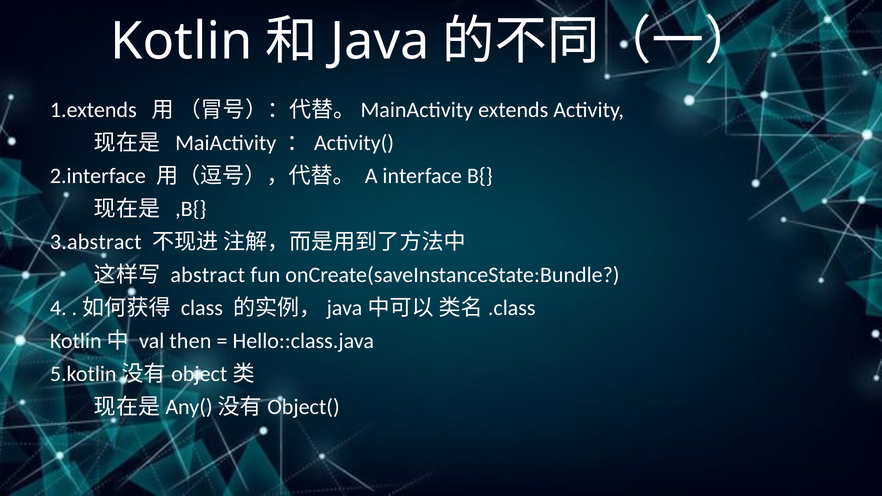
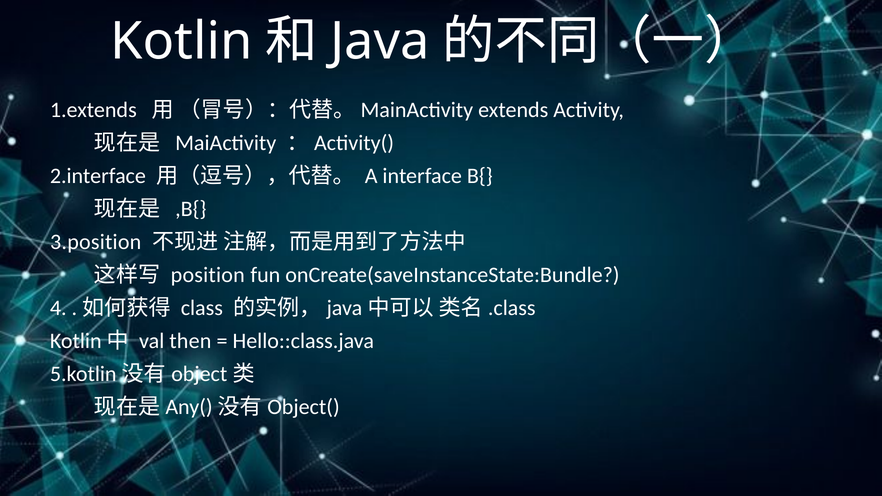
3.abstract: 3.abstract -> 3.position
abstract: abstract -> position
